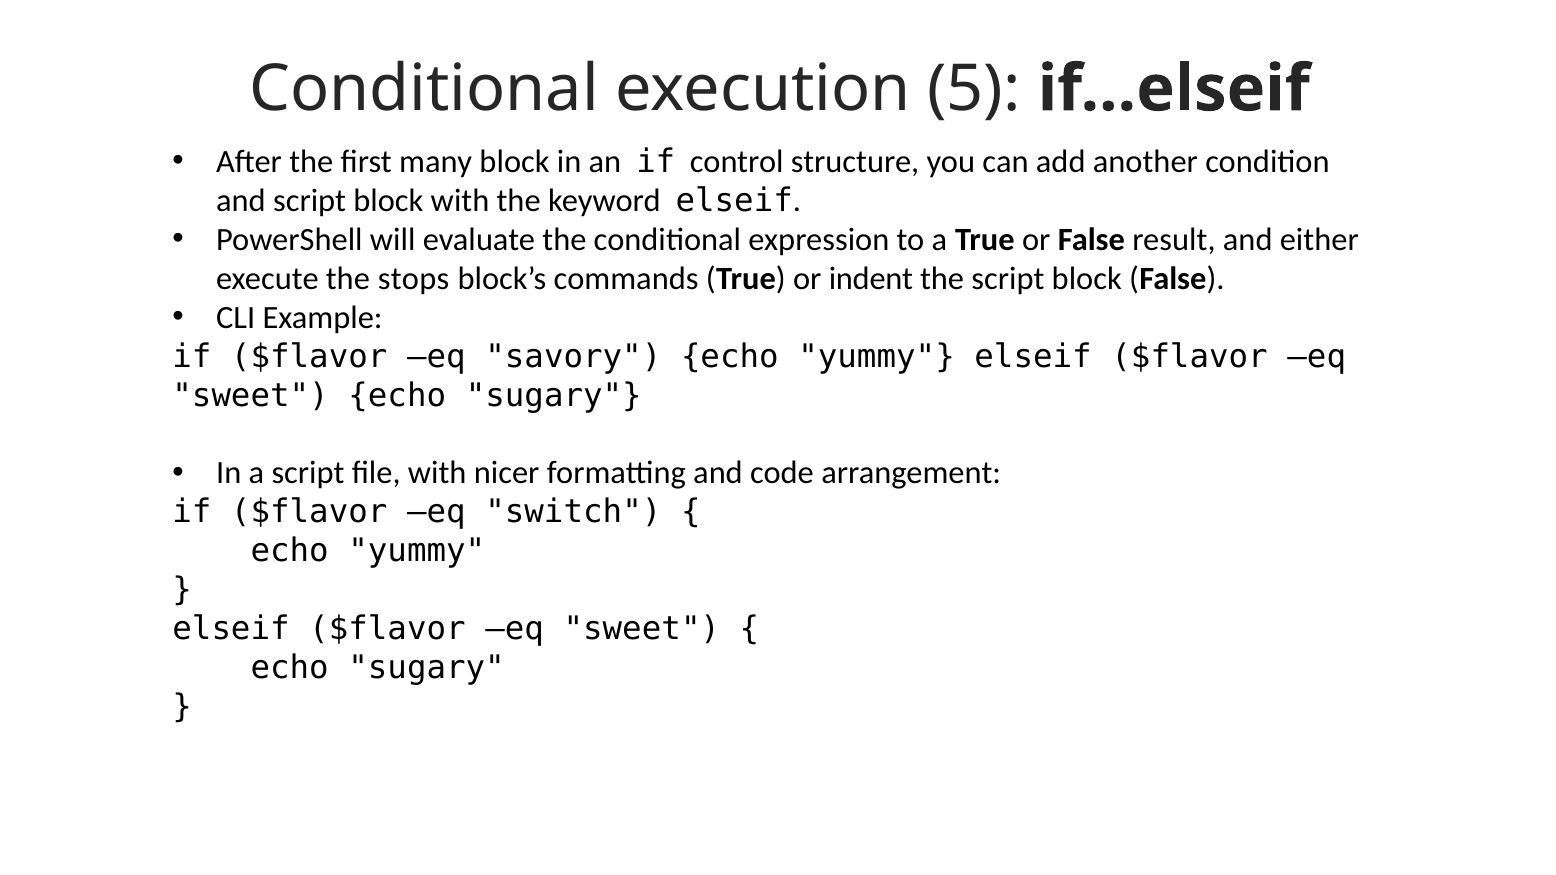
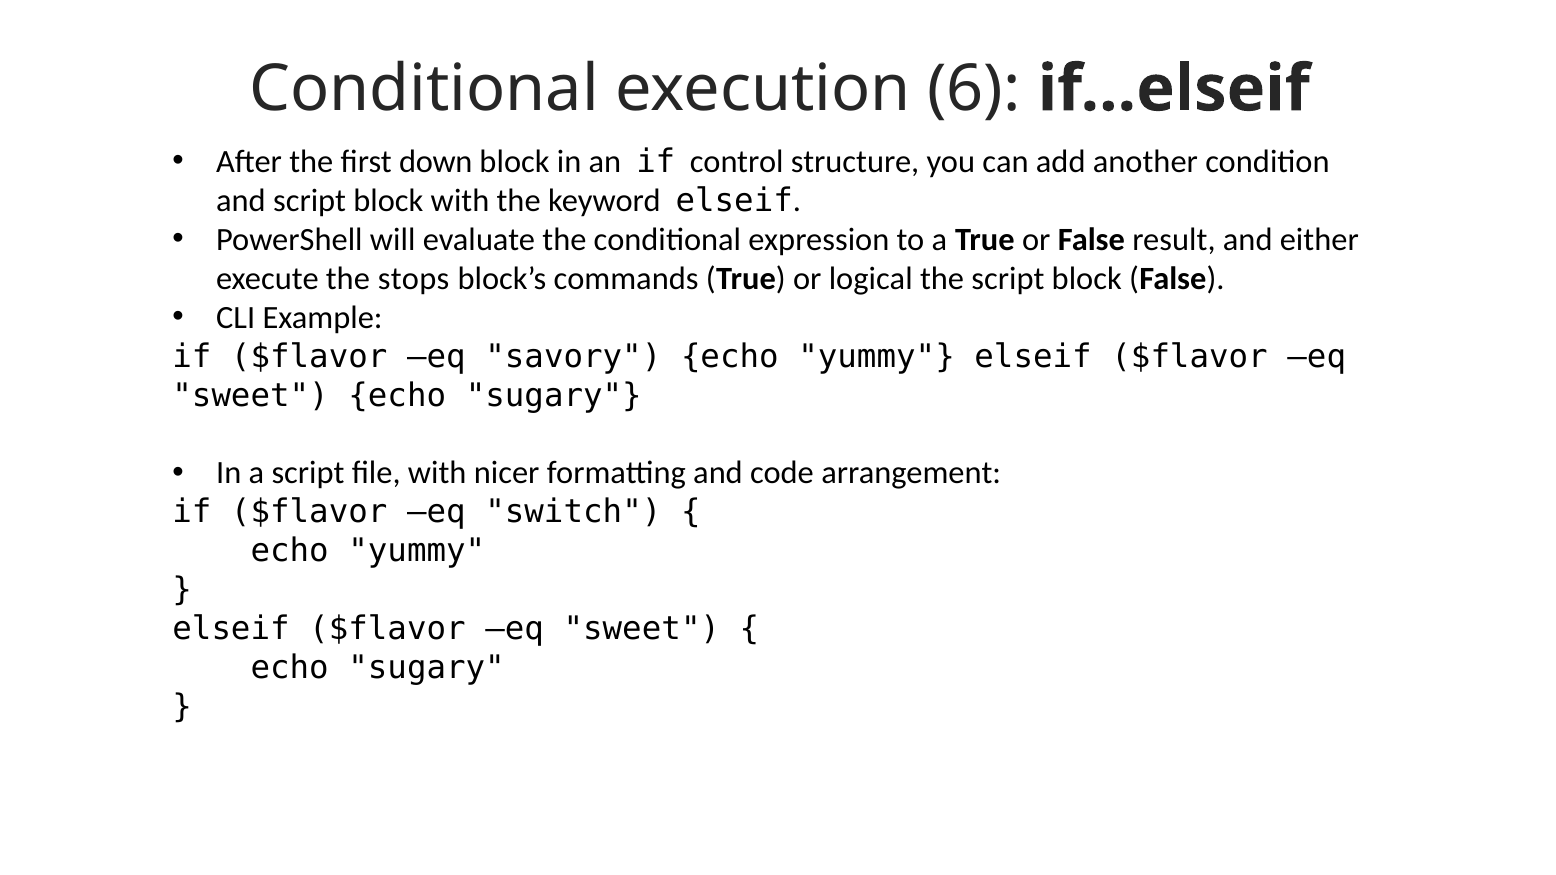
5: 5 -> 6
many: many -> down
indent: indent -> logical
